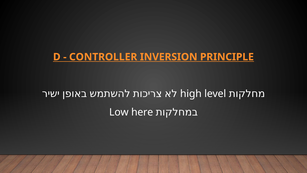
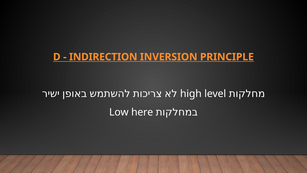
CONTROLLER: CONTROLLER -> INDIRECTION
